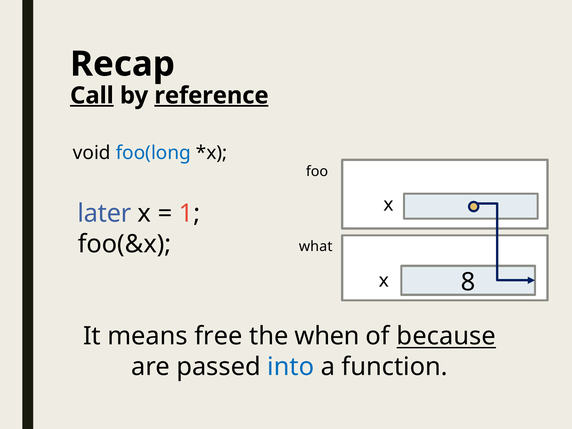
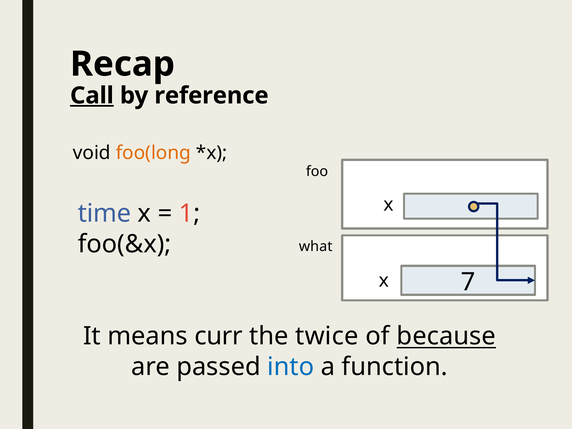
reference underline: present -> none
foo(long colour: blue -> orange
later: later -> time
8: 8 -> 7
free: free -> curr
when: when -> twice
